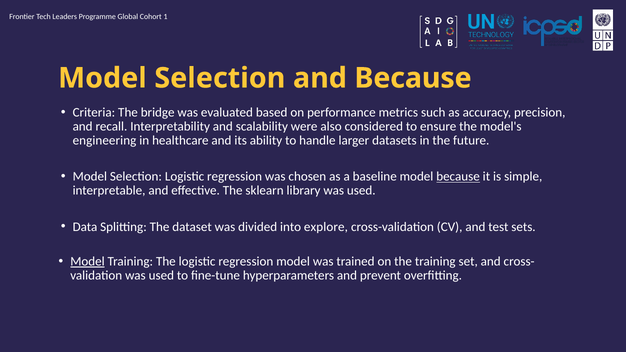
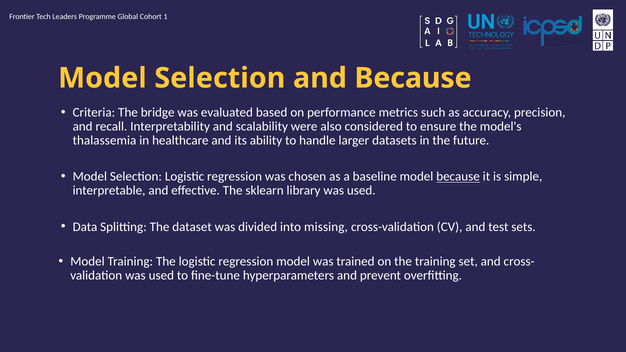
engineering: engineering -> thalassemia
explore: explore -> missing
Model at (87, 262) underline: present -> none
